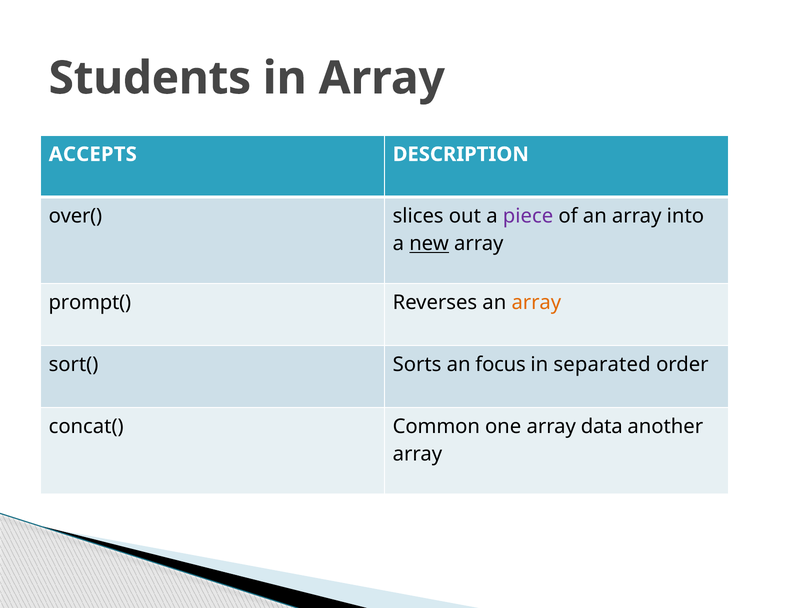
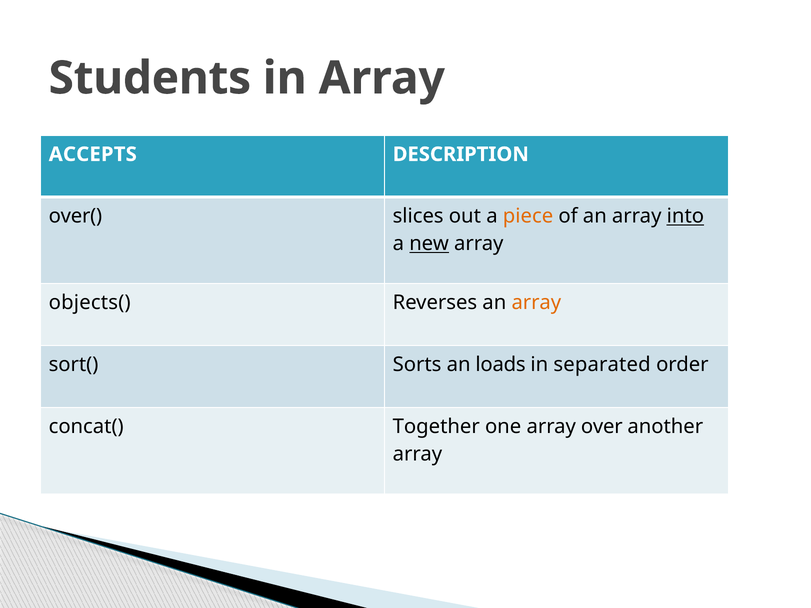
piece colour: purple -> orange
into underline: none -> present
prompt(: prompt( -> objects(
focus: focus -> loads
Common: Common -> Together
data: data -> over
